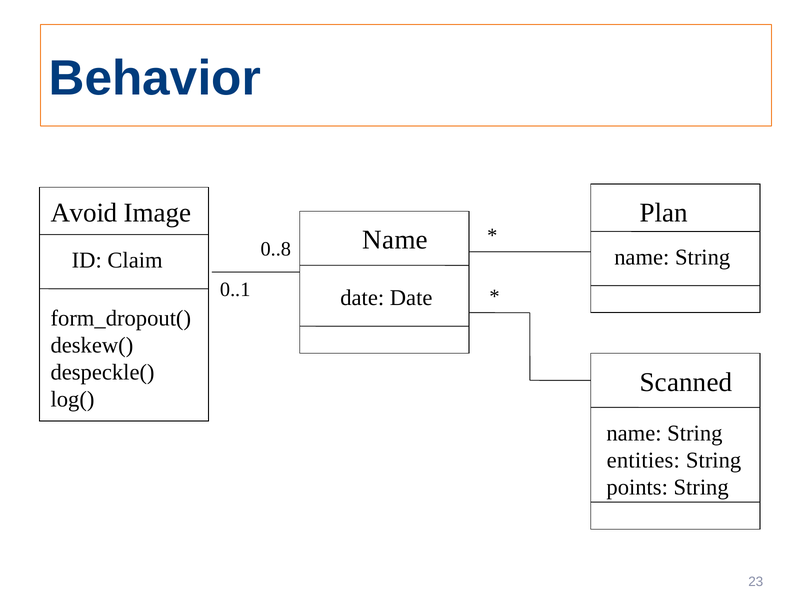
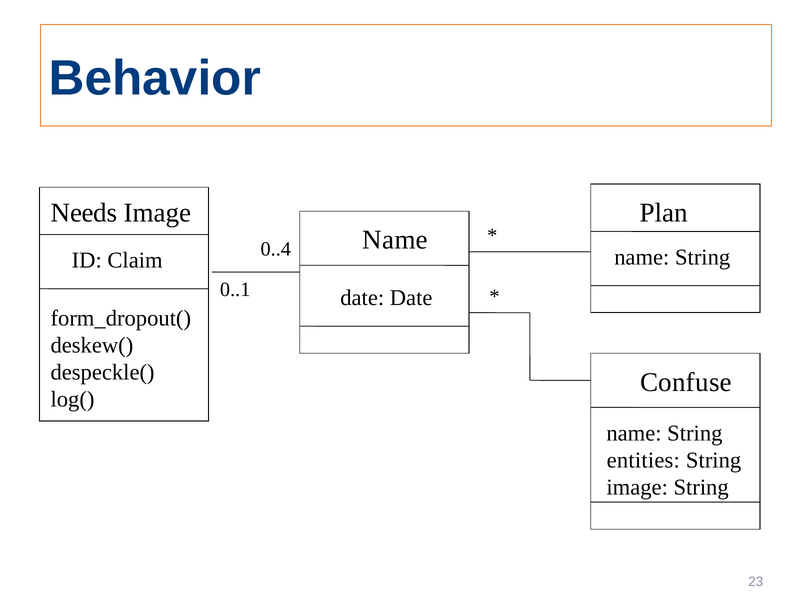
Avoid: Avoid -> Needs
0..8: 0..8 -> 0..4
Scanned: Scanned -> Confuse
points at (637, 487): points -> image
